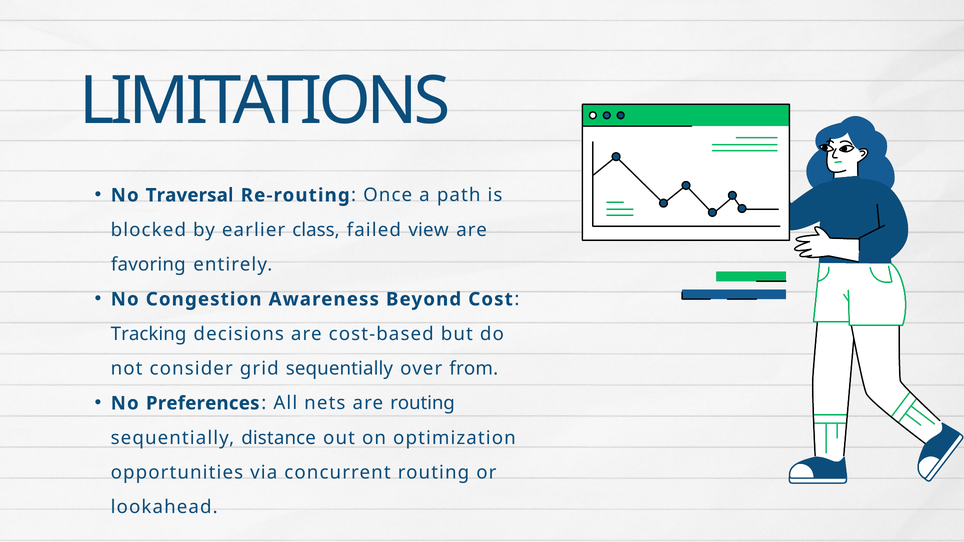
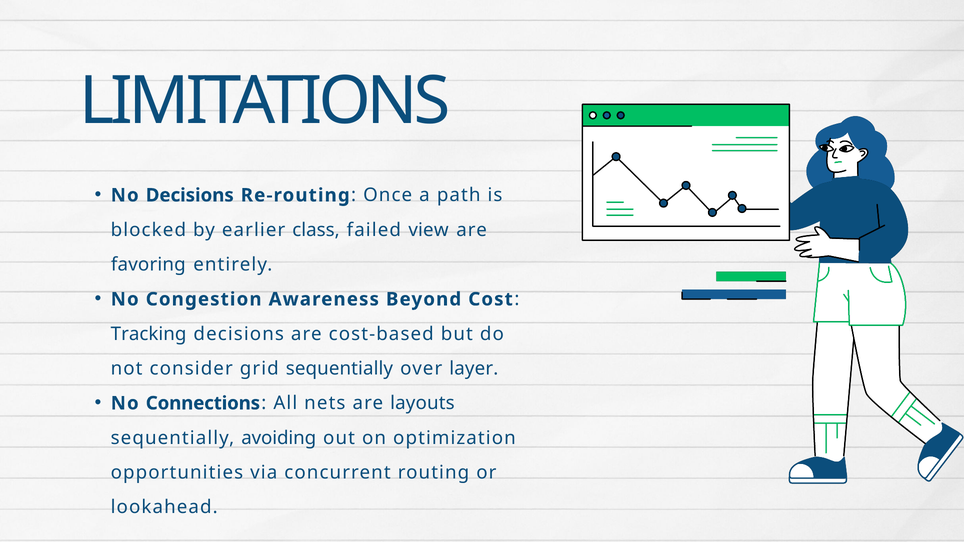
No Traversal: Traversal -> Decisions
from: from -> layer
Preferences: Preferences -> Connections
are routing: routing -> layouts
distance: distance -> avoiding
